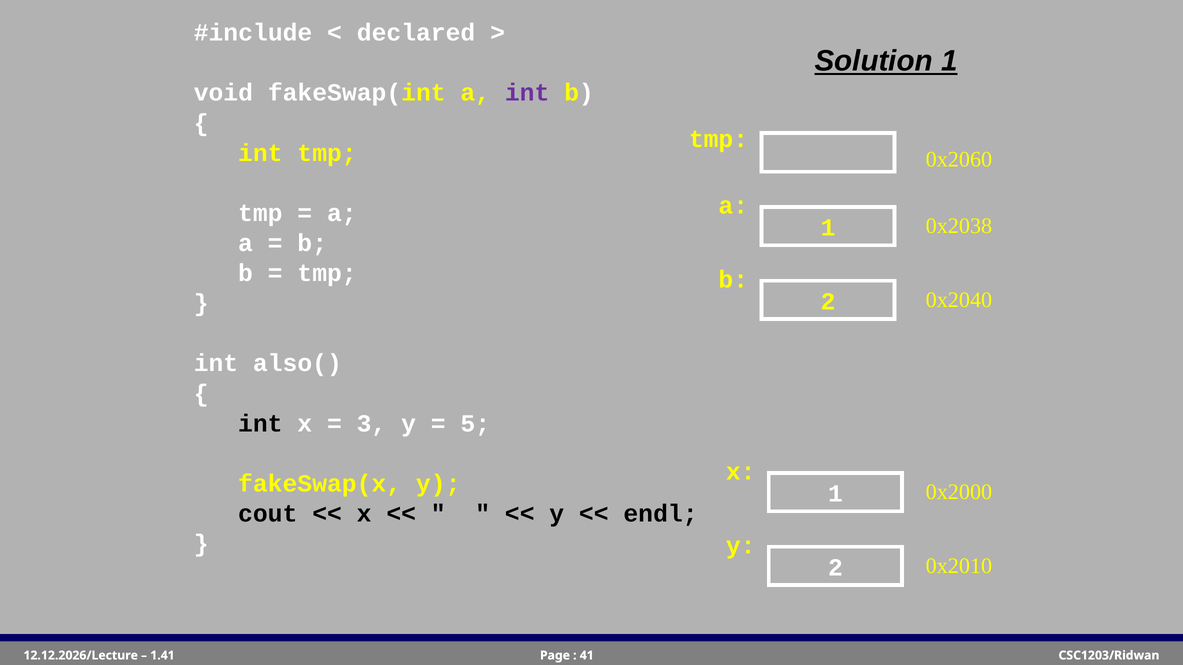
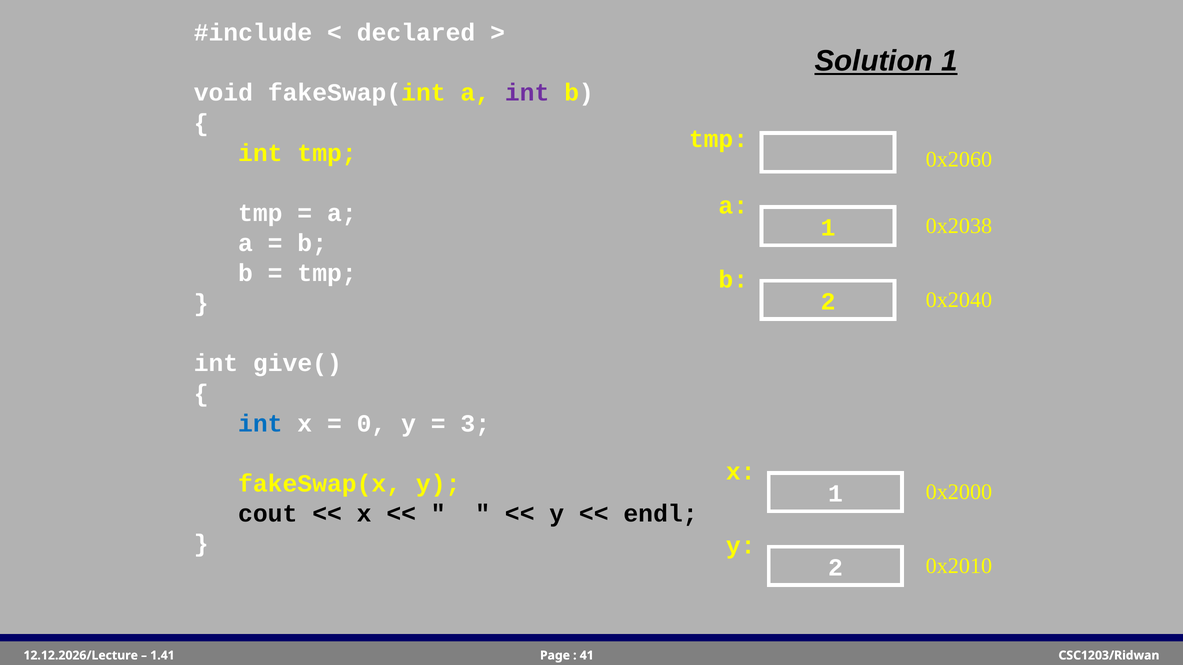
also(: also( -> give(
int at (260, 424) colour: black -> blue
3: 3 -> 0
5: 5 -> 3
